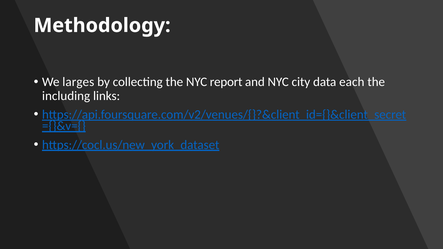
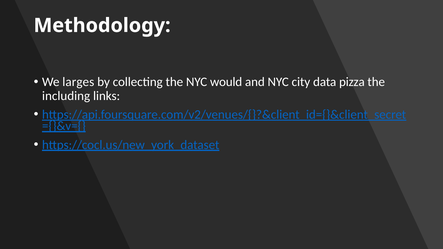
report: report -> would
each: each -> pizza
